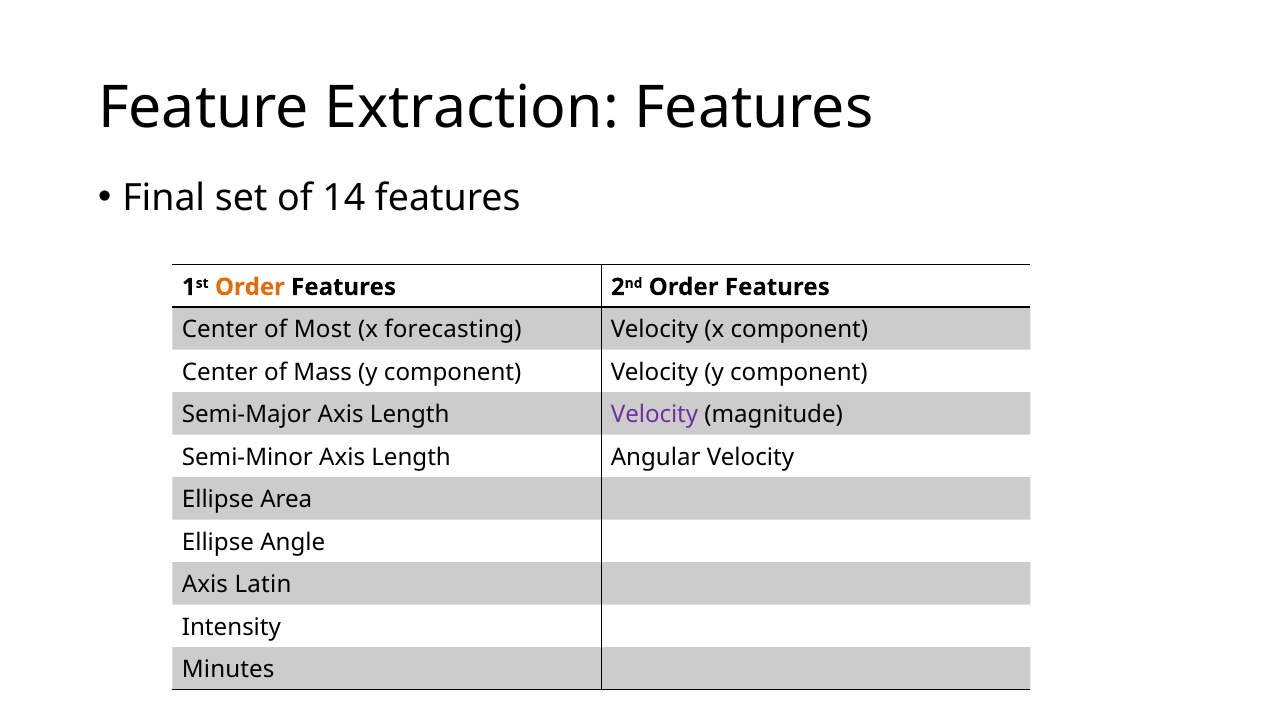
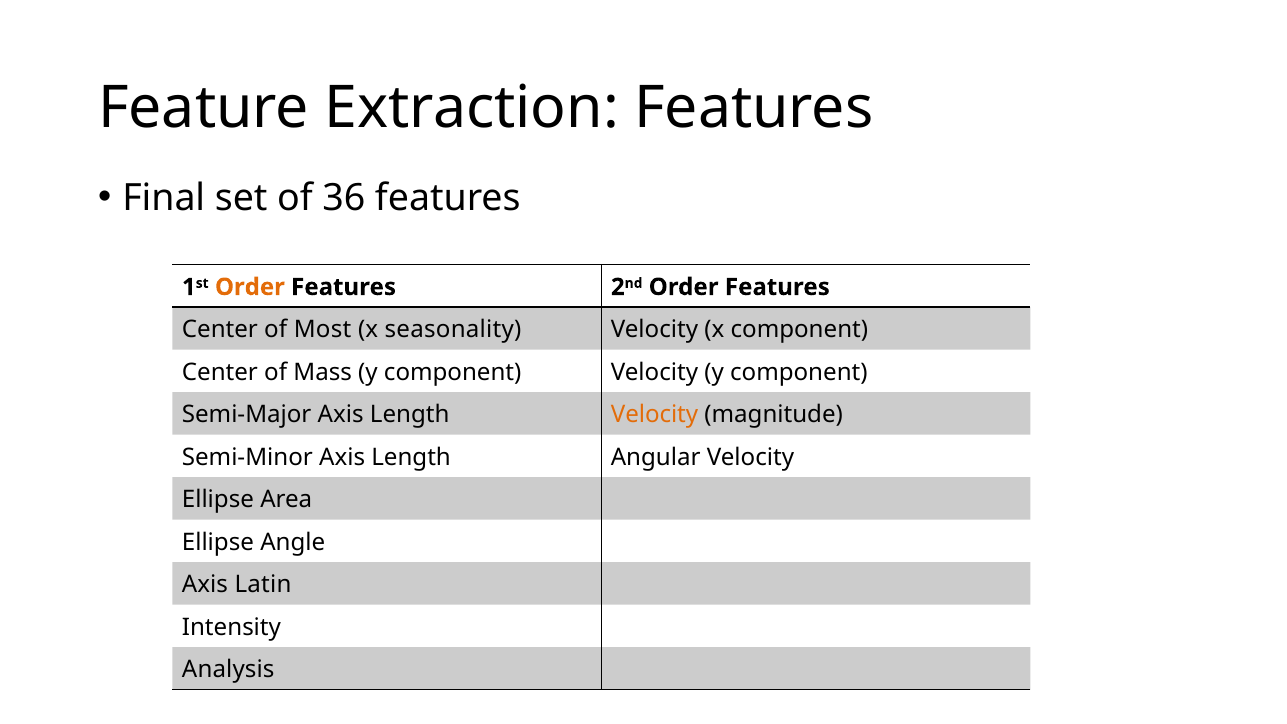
14: 14 -> 36
forecasting: forecasting -> seasonality
Velocity at (655, 415) colour: purple -> orange
Minutes: Minutes -> Analysis
